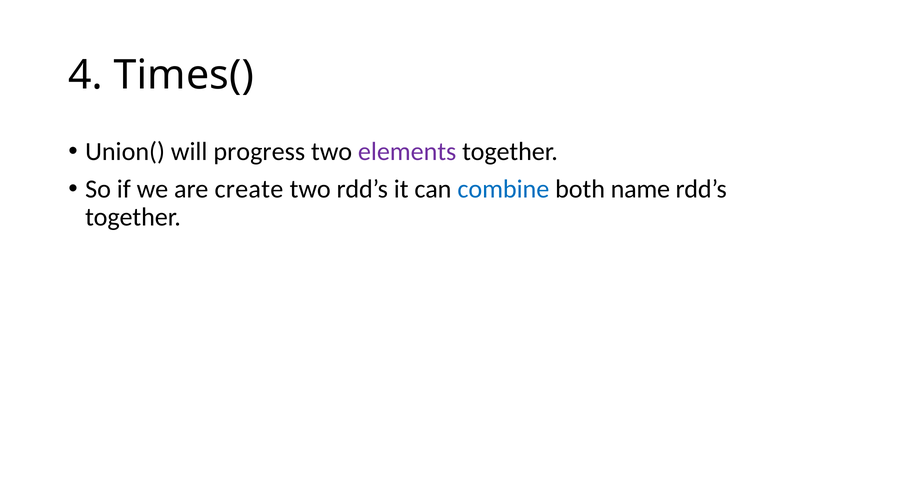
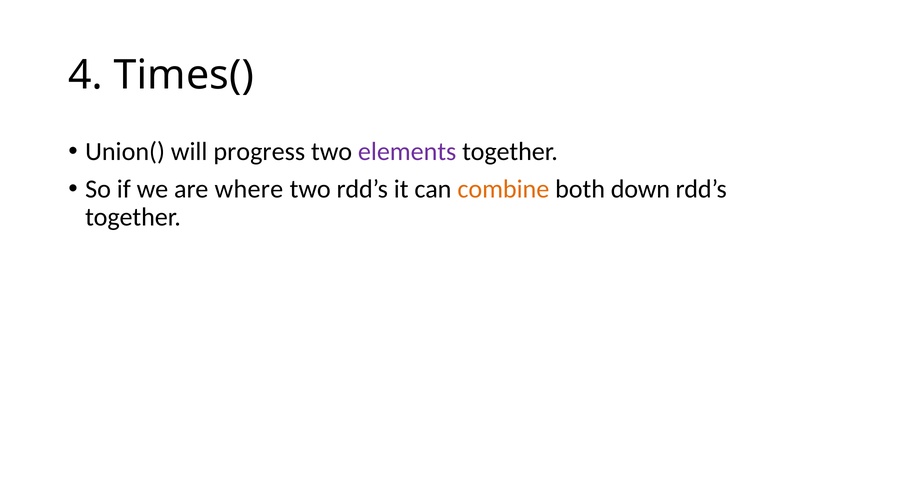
create: create -> where
combine colour: blue -> orange
name: name -> down
